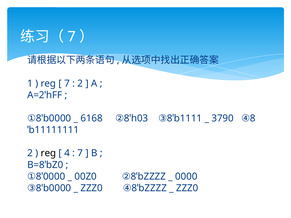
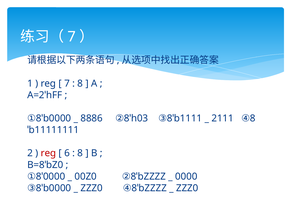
2 at (80, 84): 2 -> 8
6168: 6168 -> 8886
3790: 3790 -> 2111
reg at (48, 153) colour: black -> red
4: 4 -> 6
7 at (80, 153): 7 -> 8
